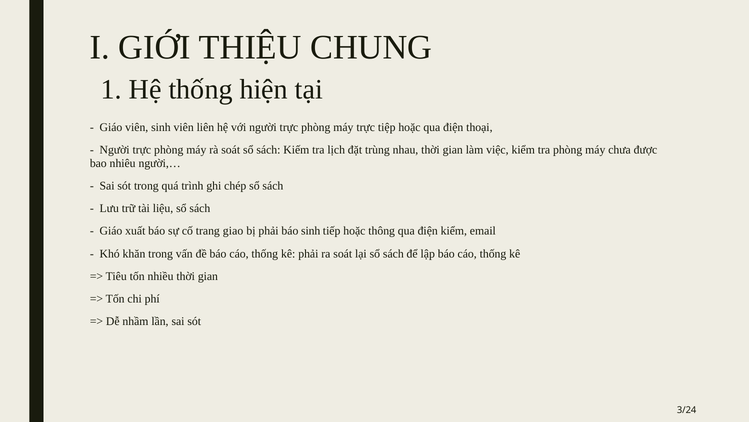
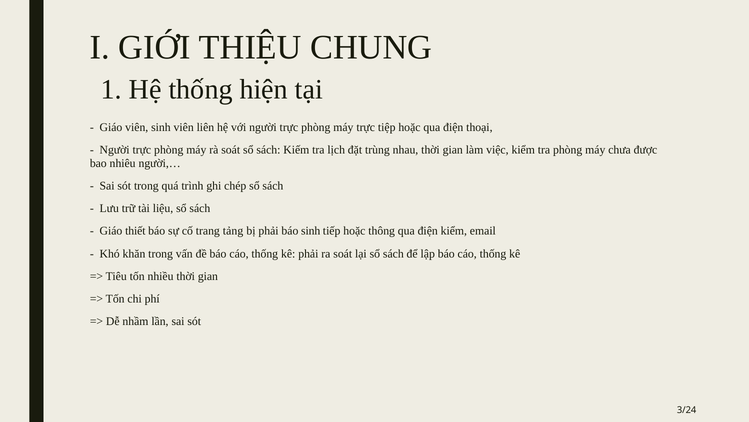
xuất: xuất -> thiết
giao: giao -> tảng
